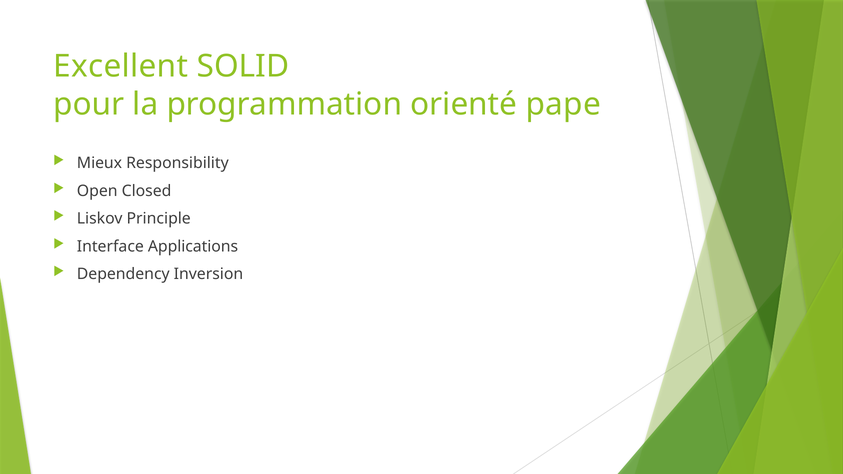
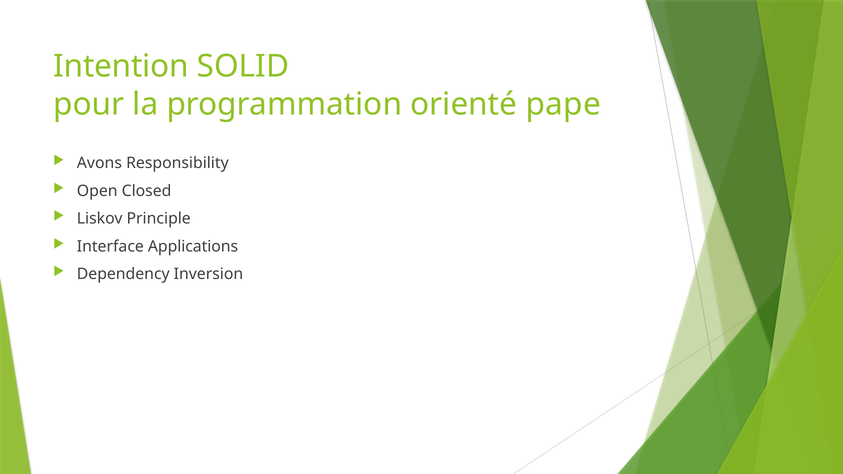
Excellent: Excellent -> Intention
Mieux: Mieux -> Avons
